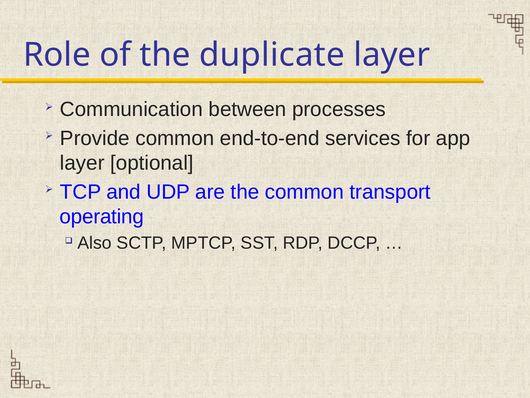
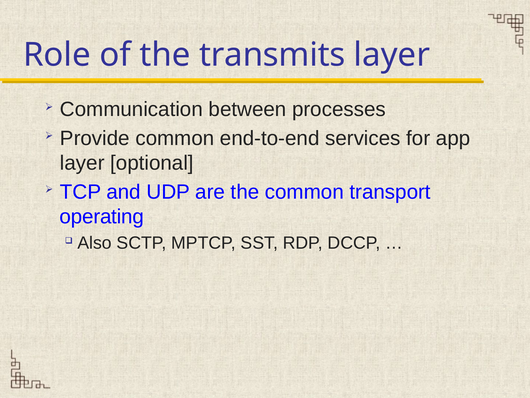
duplicate: duplicate -> transmits
